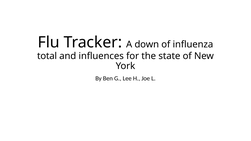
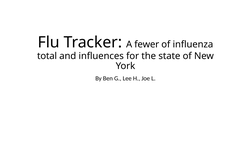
down: down -> fewer
